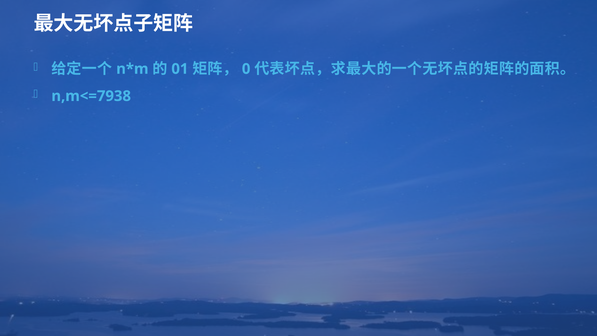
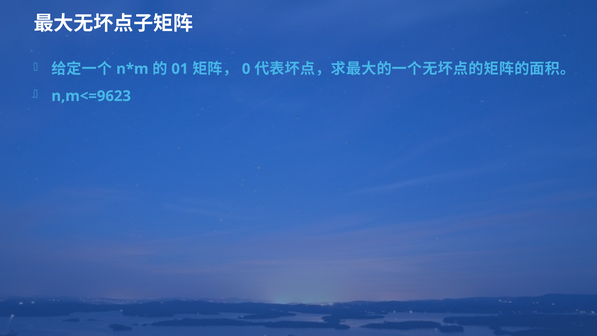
n,m<=7938: n,m<=7938 -> n,m<=9623
